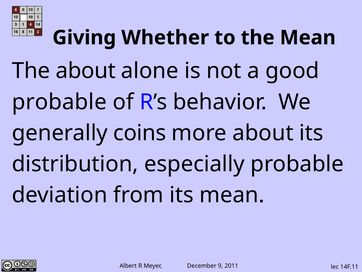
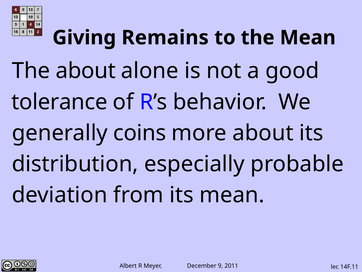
Whether: Whether -> Remains
probable at (59, 102): probable -> tolerance
